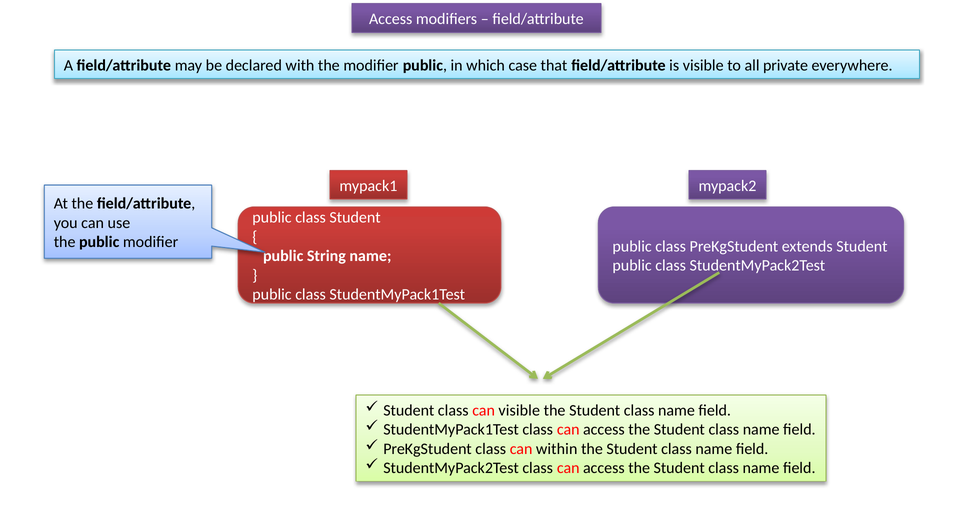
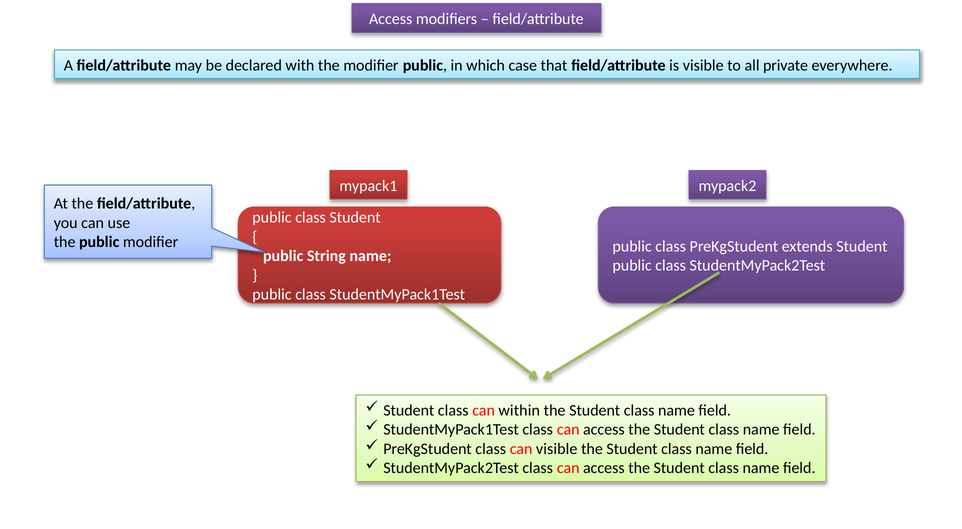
can visible: visible -> within
can within: within -> visible
